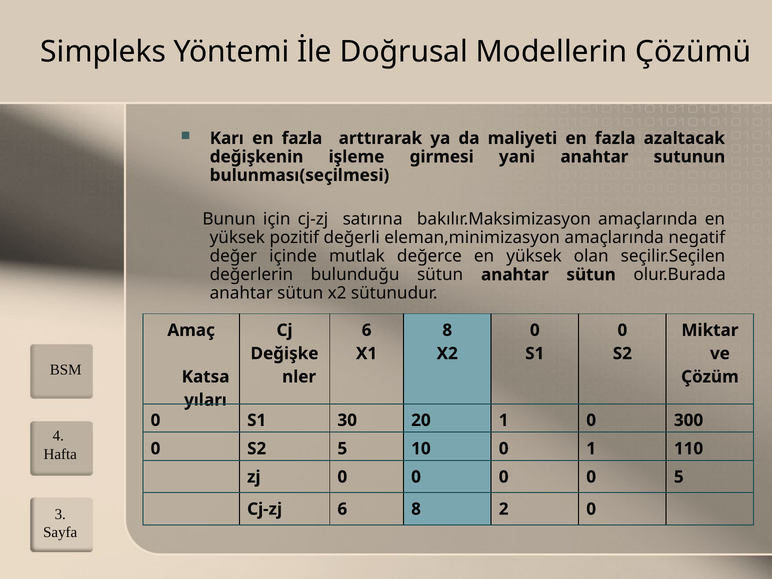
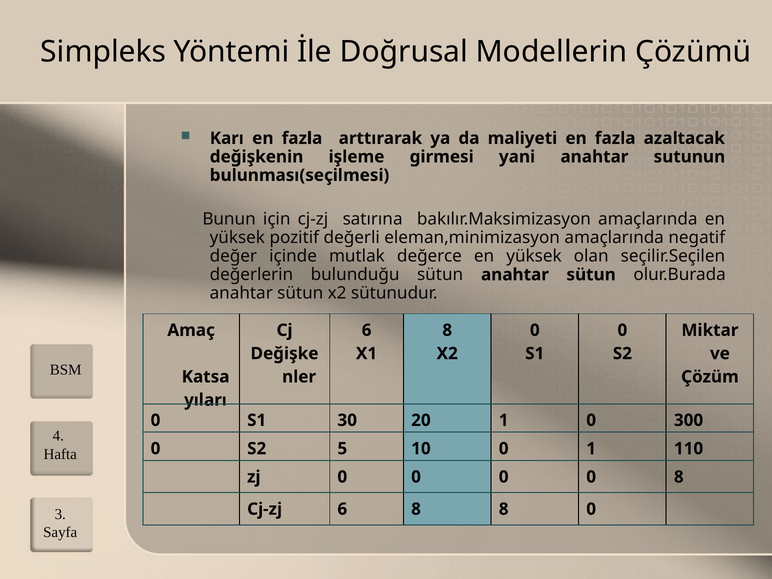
0 5: 5 -> 8
8 2: 2 -> 8
